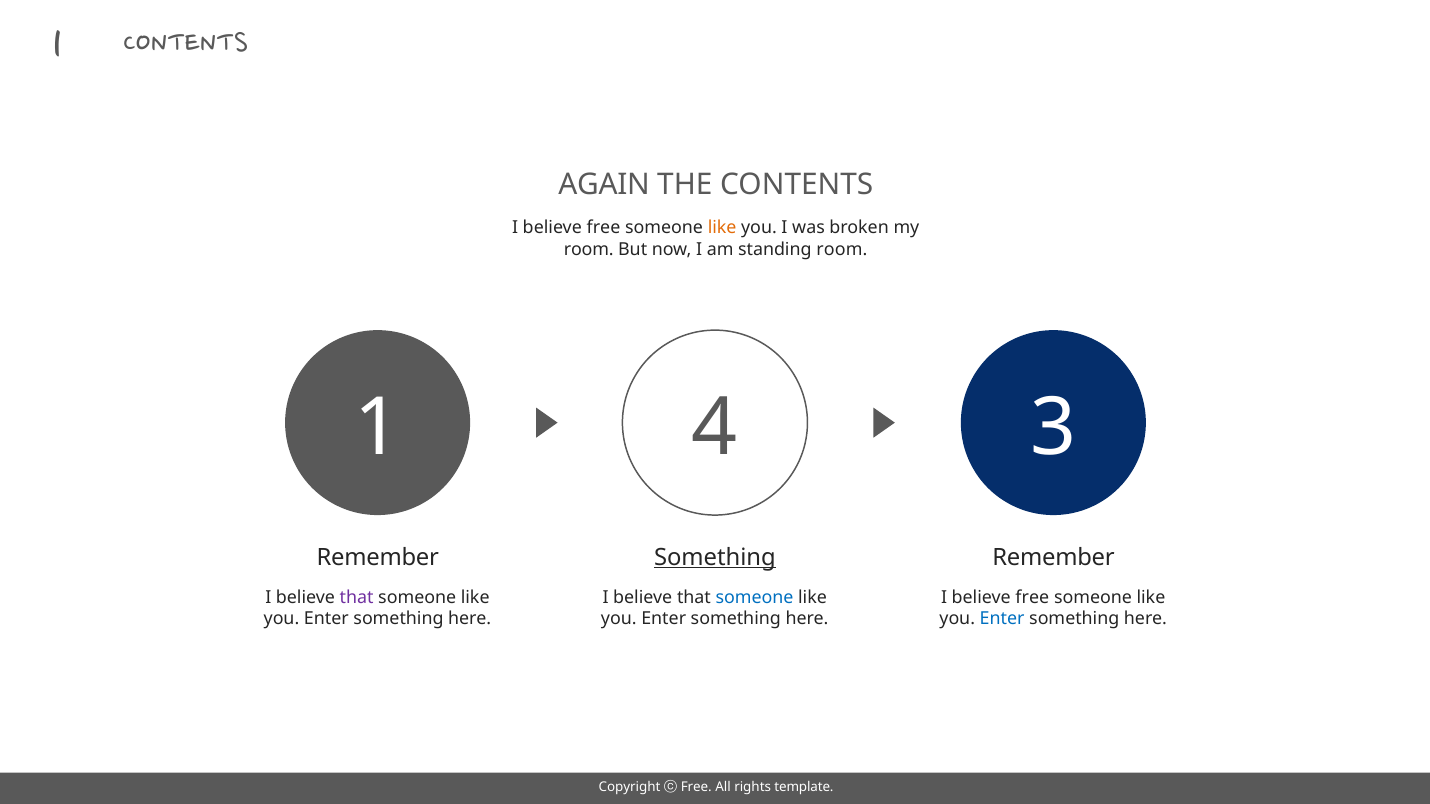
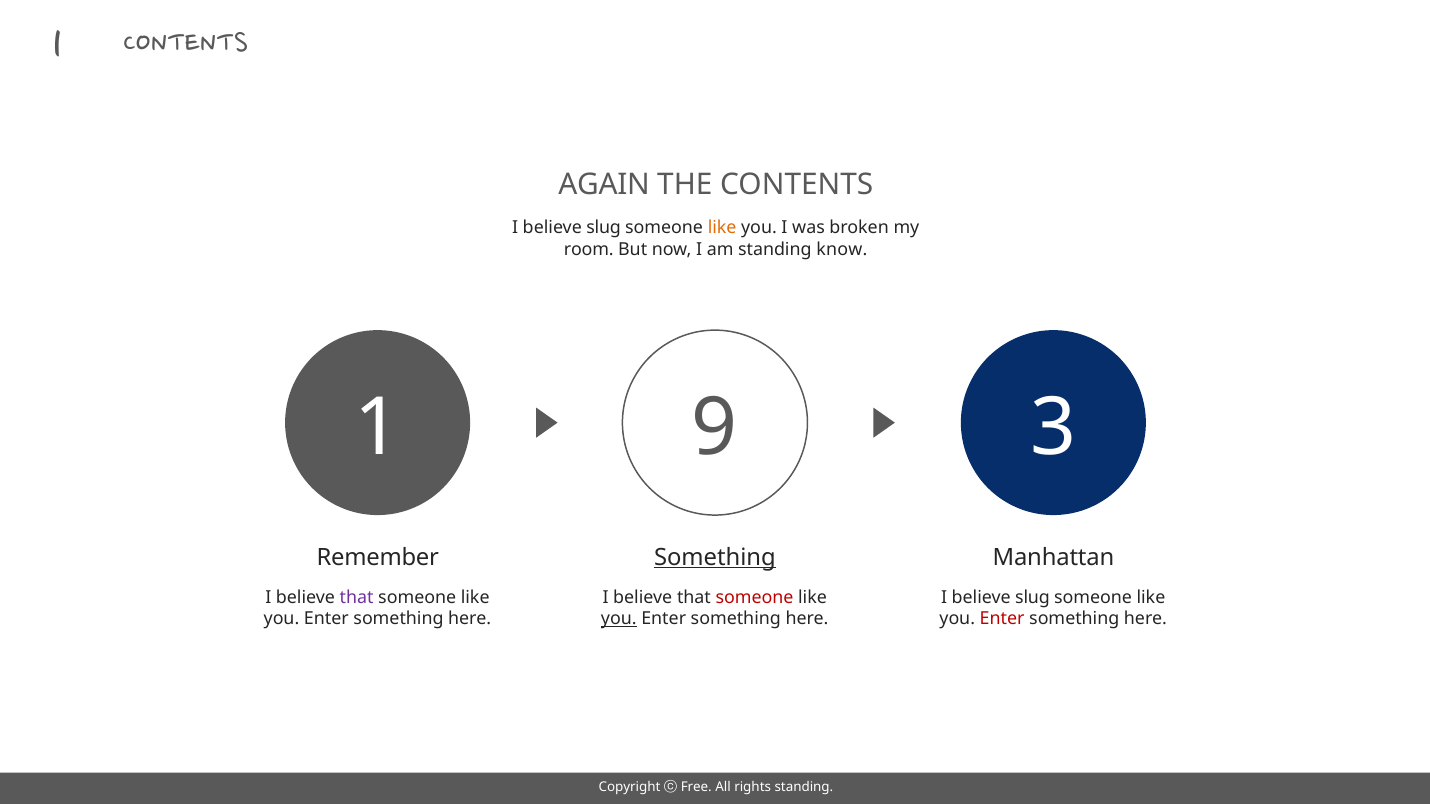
free at (603, 228): free -> slug
standing room: room -> know
4: 4 -> 9
Remember at (1053, 557): Remember -> Manhattan
someone at (755, 598) colour: blue -> red
free at (1032, 598): free -> slug
you at (619, 619) underline: none -> present
Enter at (1002, 619) colour: blue -> red
rights template: template -> standing
